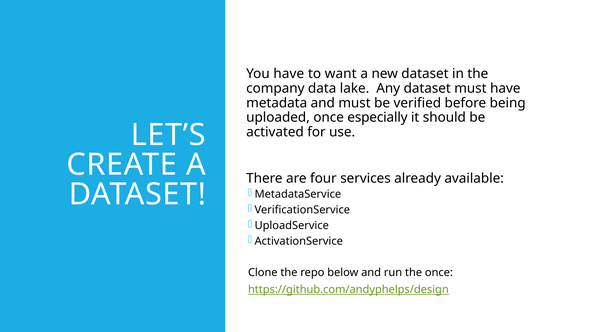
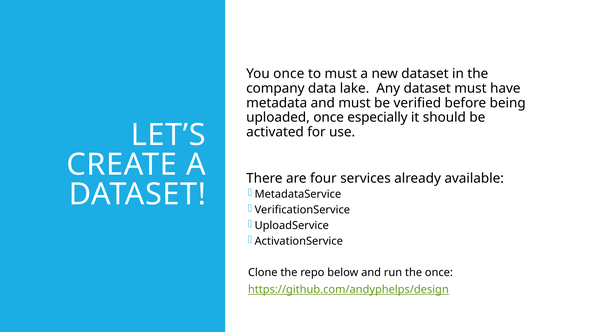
You have: have -> once
to want: want -> must
